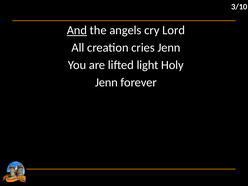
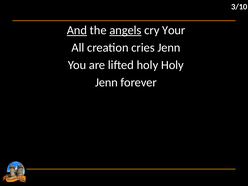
angels underline: none -> present
Lord: Lord -> Your
lifted light: light -> holy
